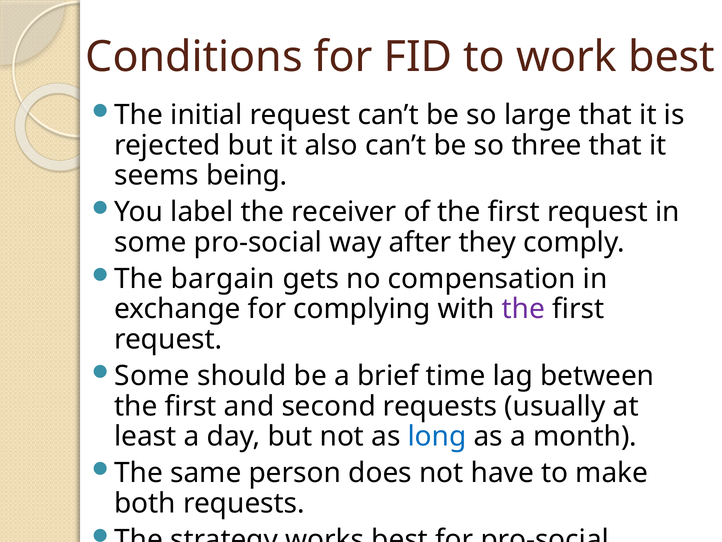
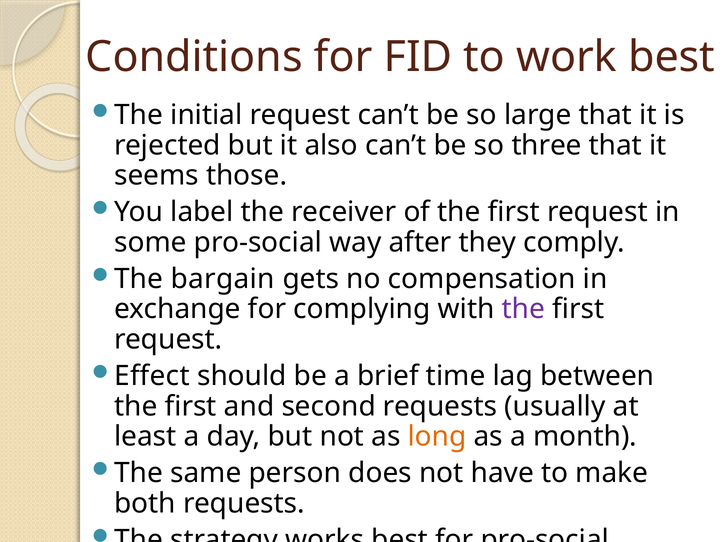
being: being -> those
Some at (152, 376): Some -> Effect
long colour: blue -> orange
